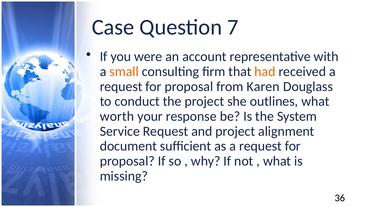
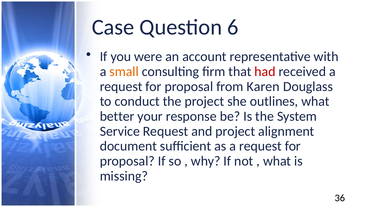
7: 7 -> 6
had colour: orange -> red
worth: worth -> better
